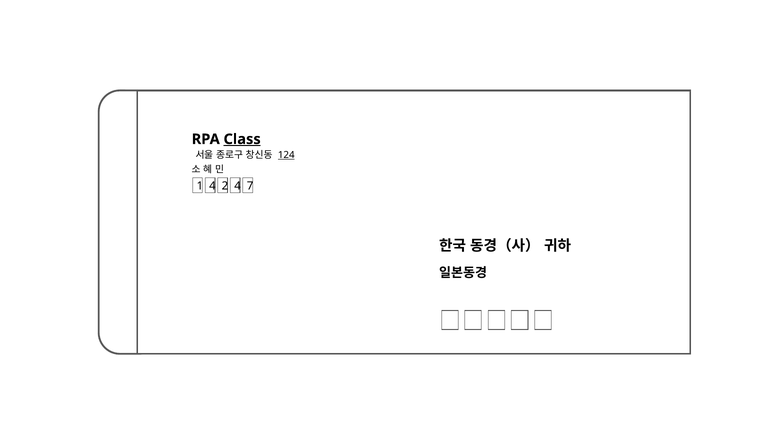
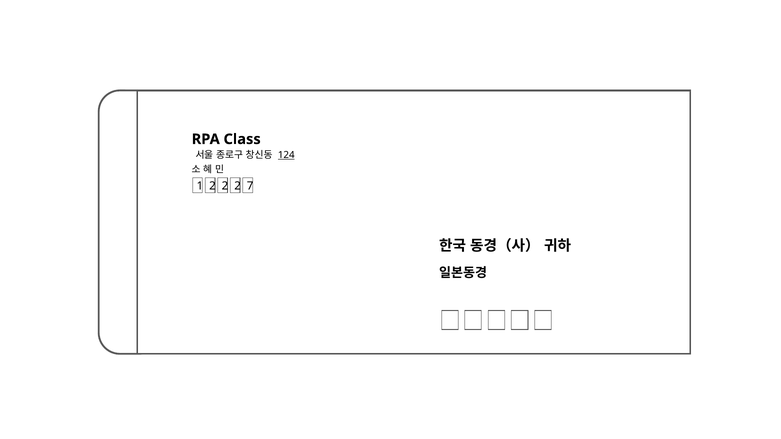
Class underline: present -> none
1 4: 4 -> 2
4 at (238, 186): 4 -> 2
